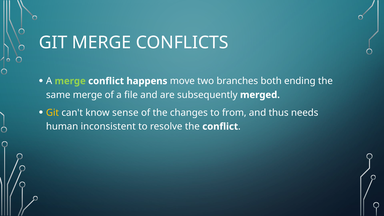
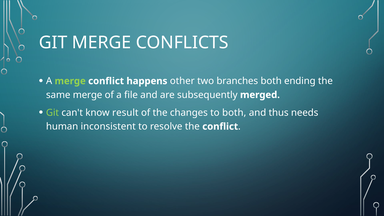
move: move -> other
Git at (52, 113) colour: yellow -> light green
sense: sense -> result
to from: from -> both
